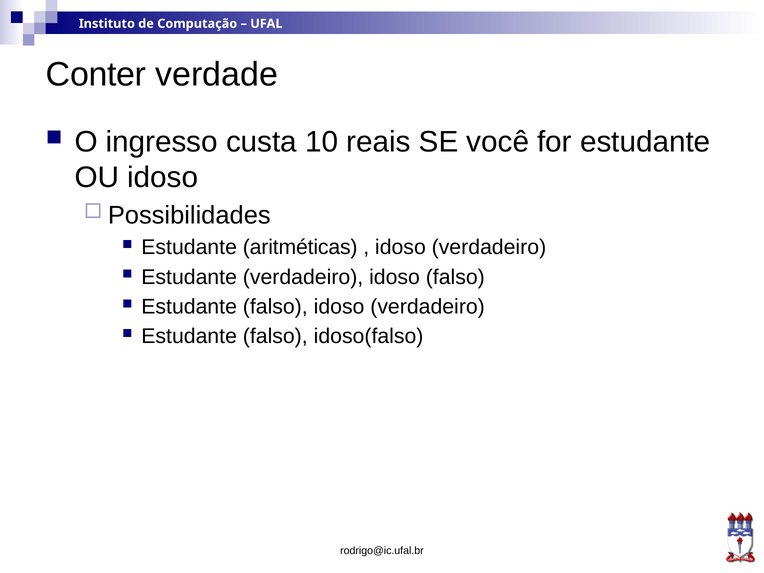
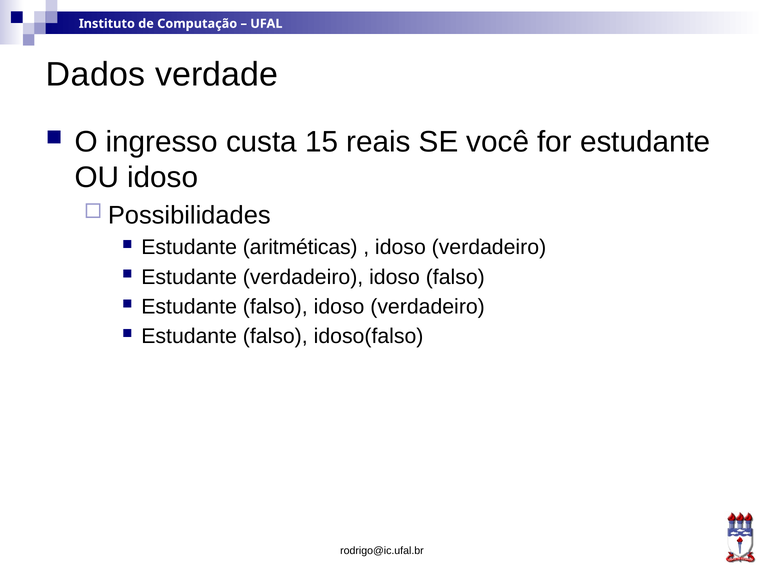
Conter: Conter -> Dados
10: 10 -> 15
